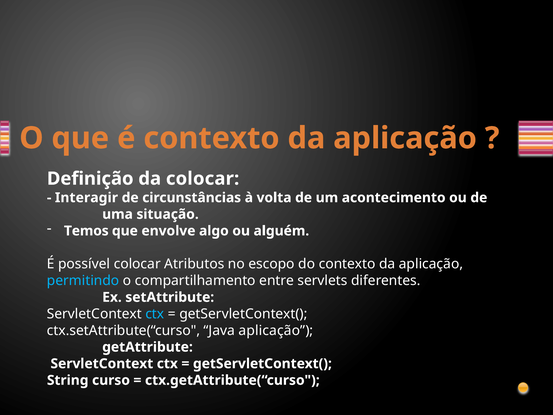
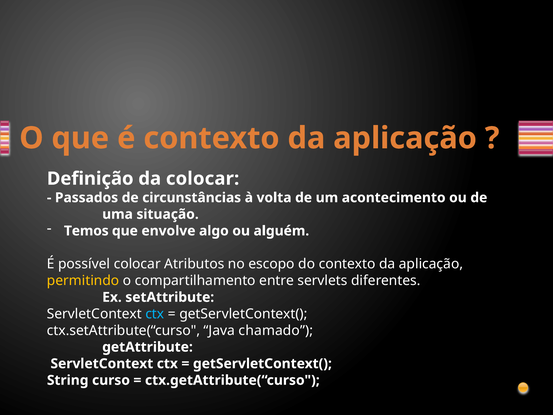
Interagir: Interagir -> Passados
permitindo colour: light blue -> yellow
Java aplicação: aplicação -> chamado
